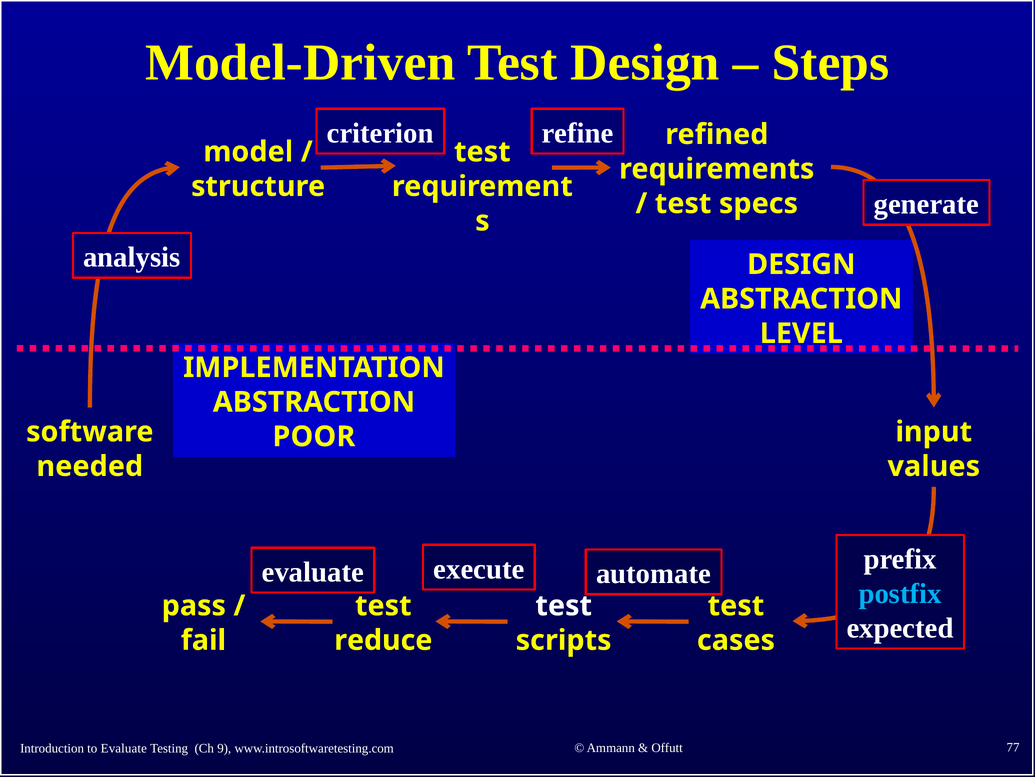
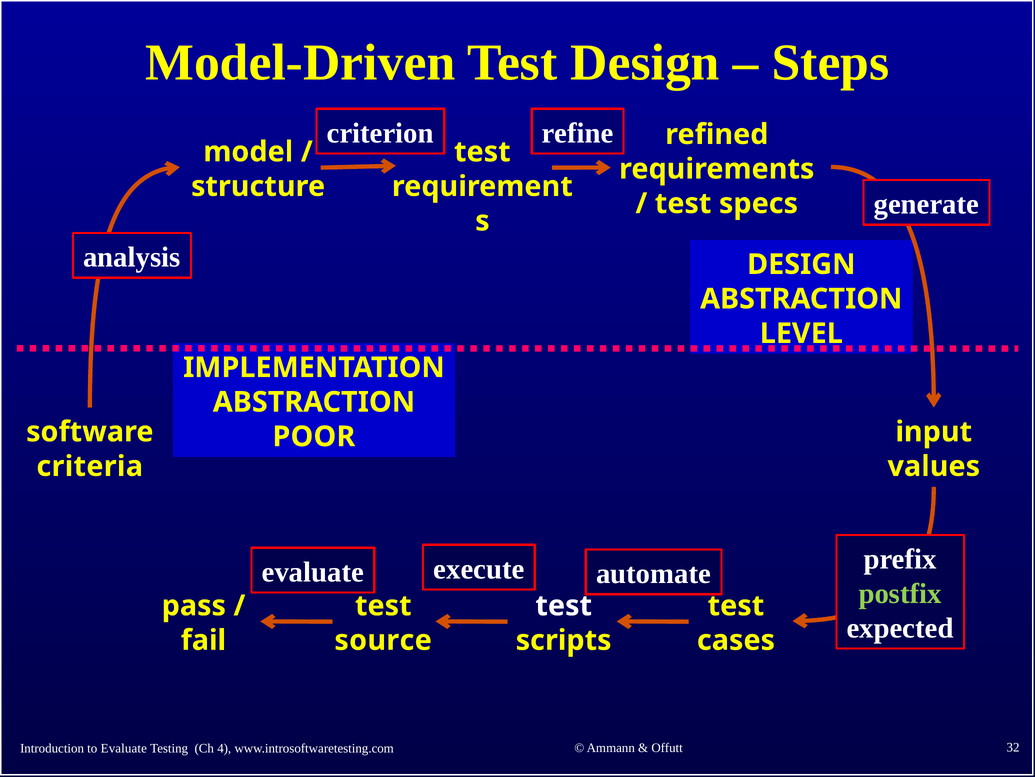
needed: needed -> criteria
postfix colour: light blue -> light green
reduce: reduce -> source
9: 9 -> 4
77: 77 -> 32
